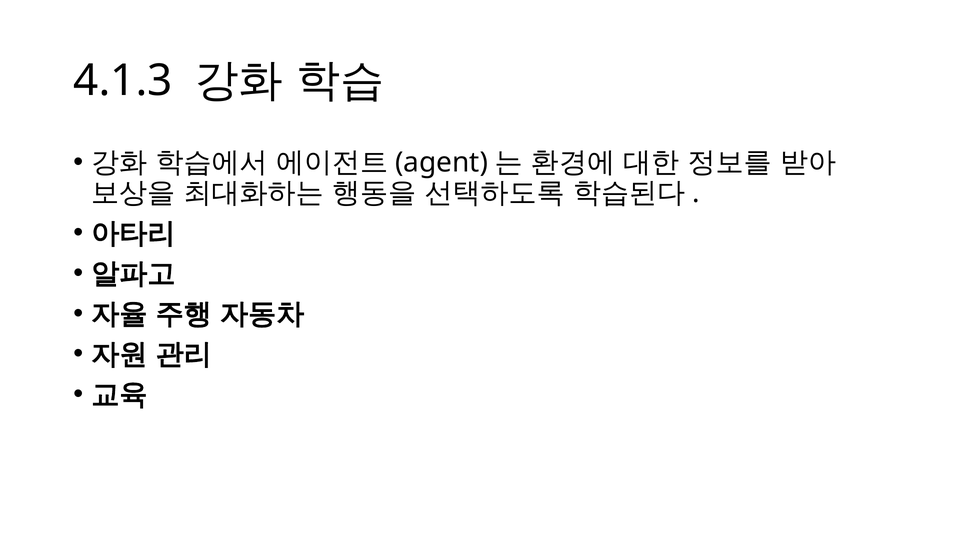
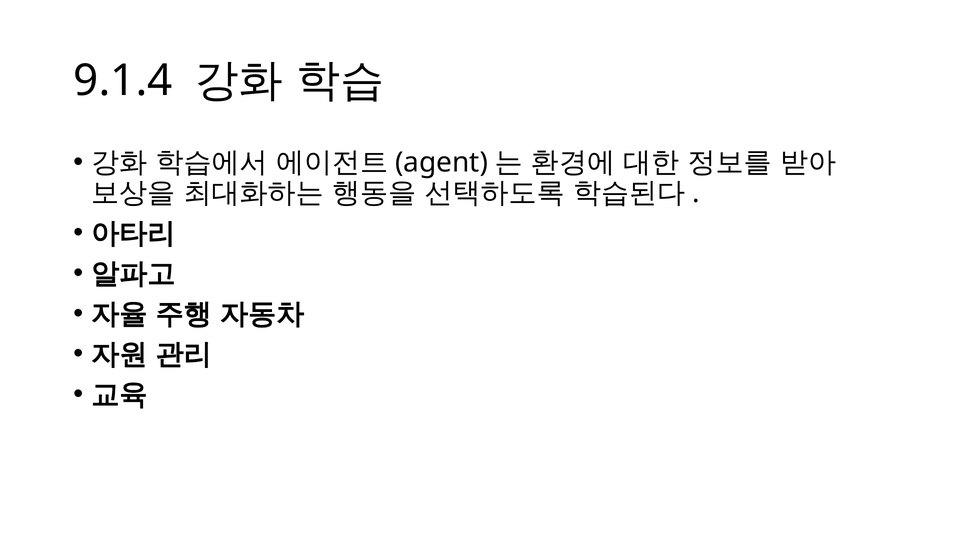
4.1.3: 4.1.3 -> 9.1.4
